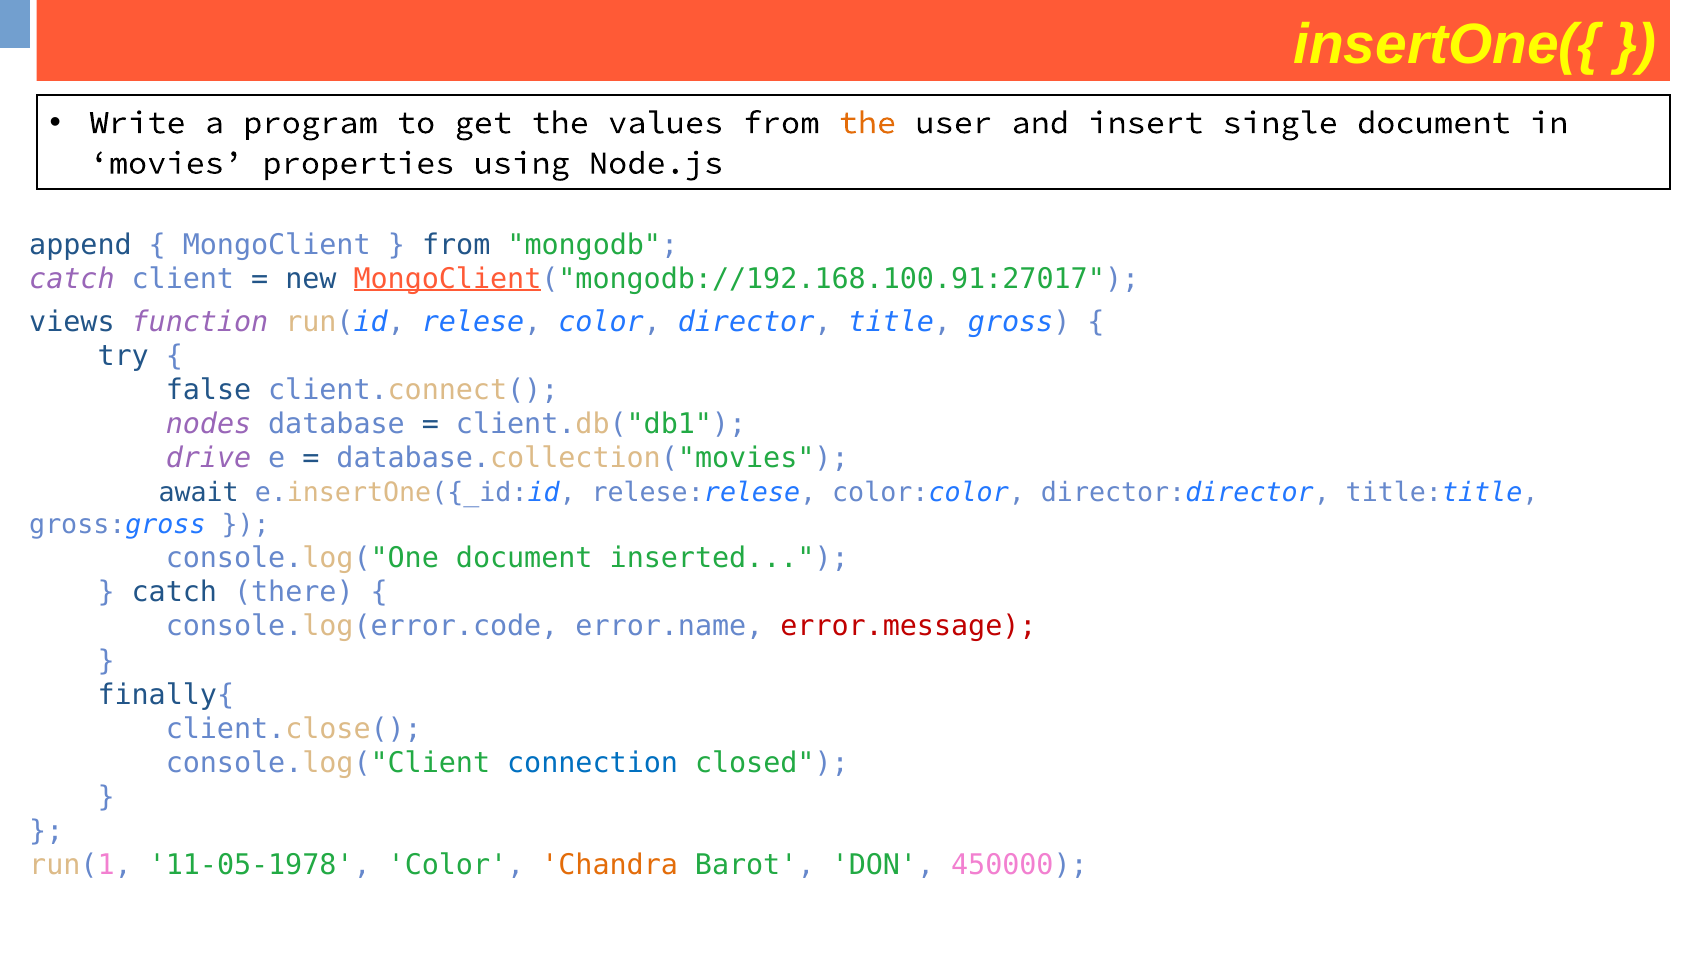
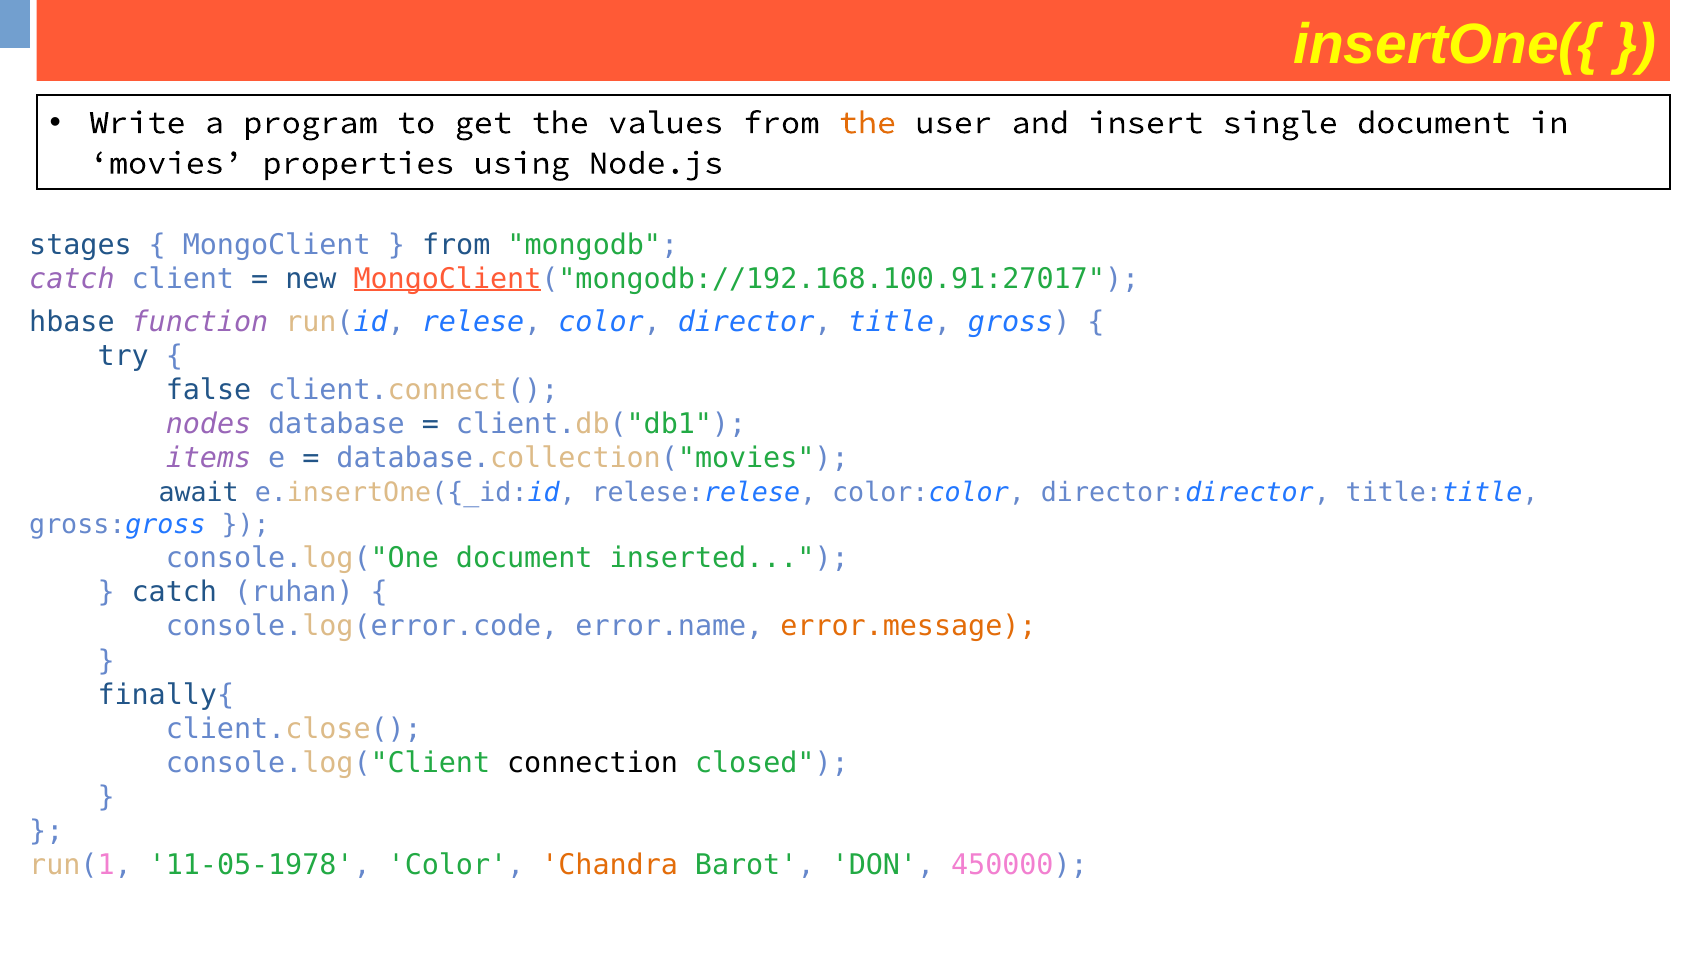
append: append -> stages
views: views -> hbase
drive: drive -> items
there: there -> ruhan
error.message colour: red -> orange
connection colour: blue -> black
